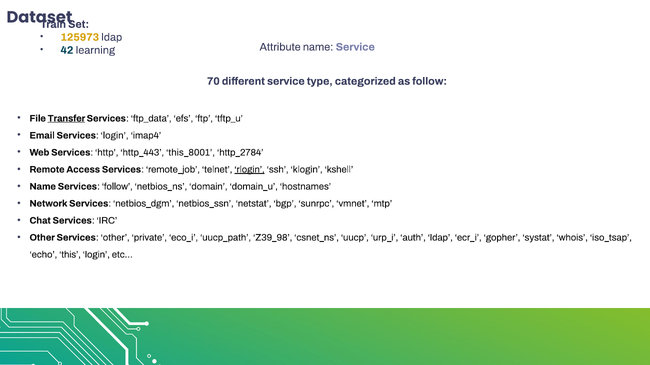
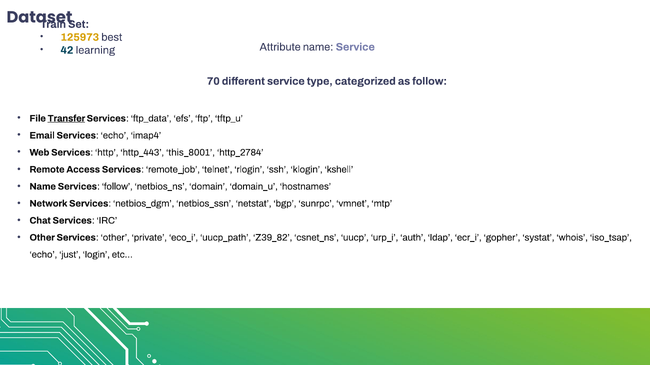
125973 ldap: ldap -> best
Services login: login -> echo
rlogin underline: present -> none
Z39_98: Z39_98 -> Z39_82
this: this -> just
